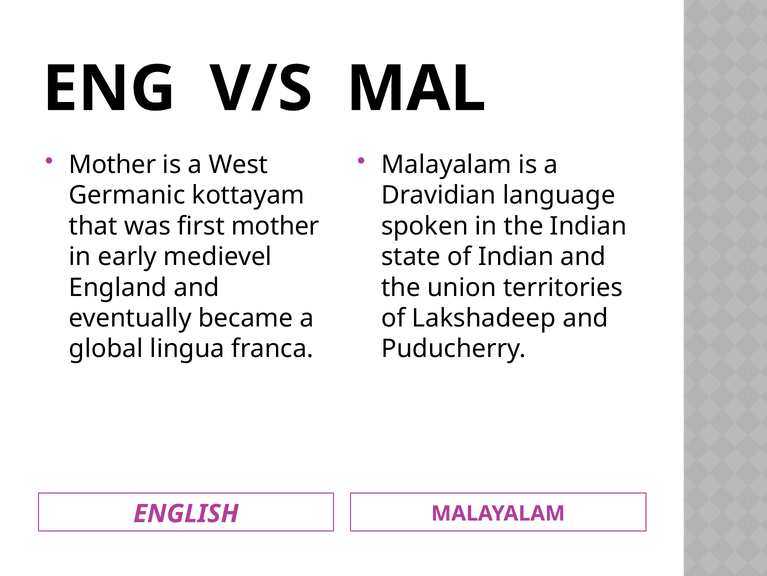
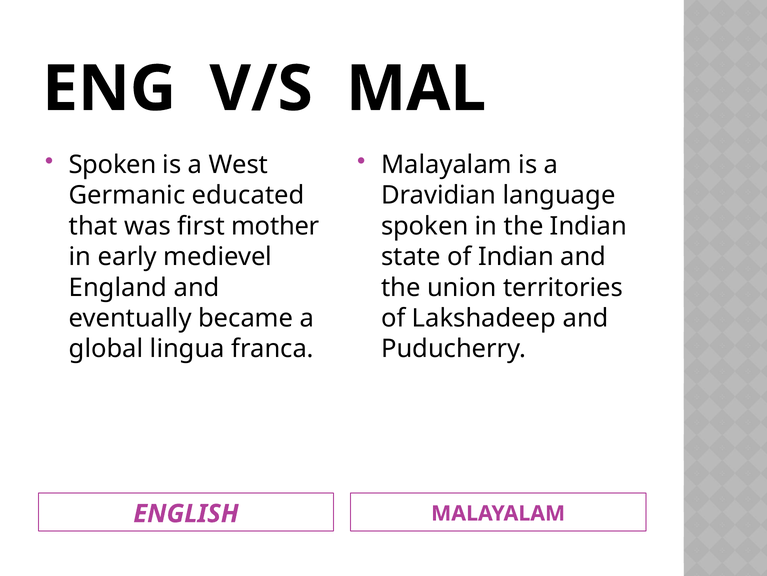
Mother at (112, 164): Mother -> Spoken
kottayam: kottayam -> educated
